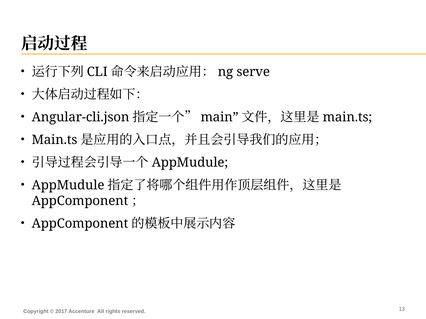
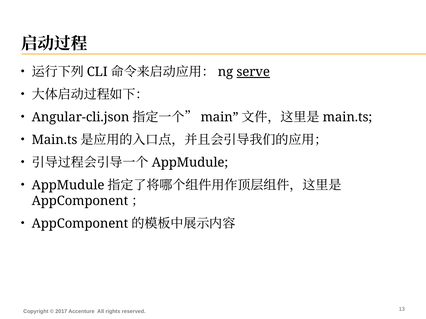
serve underline: none -> present
